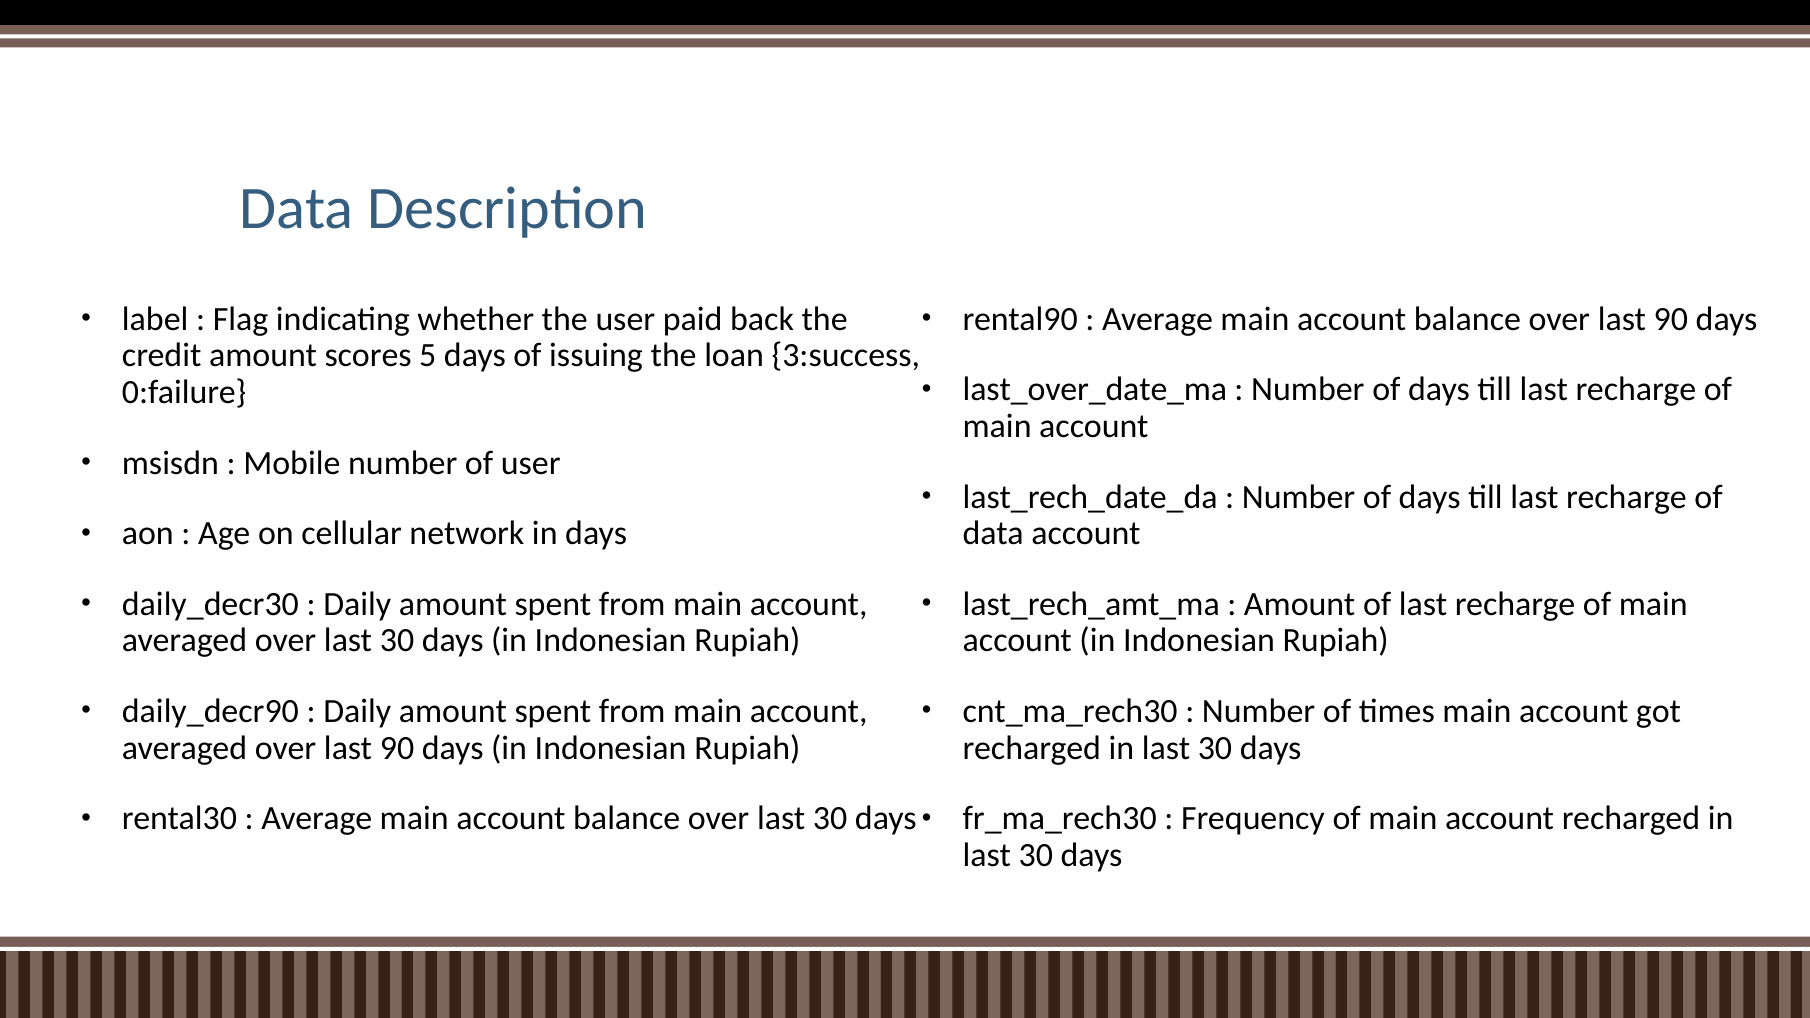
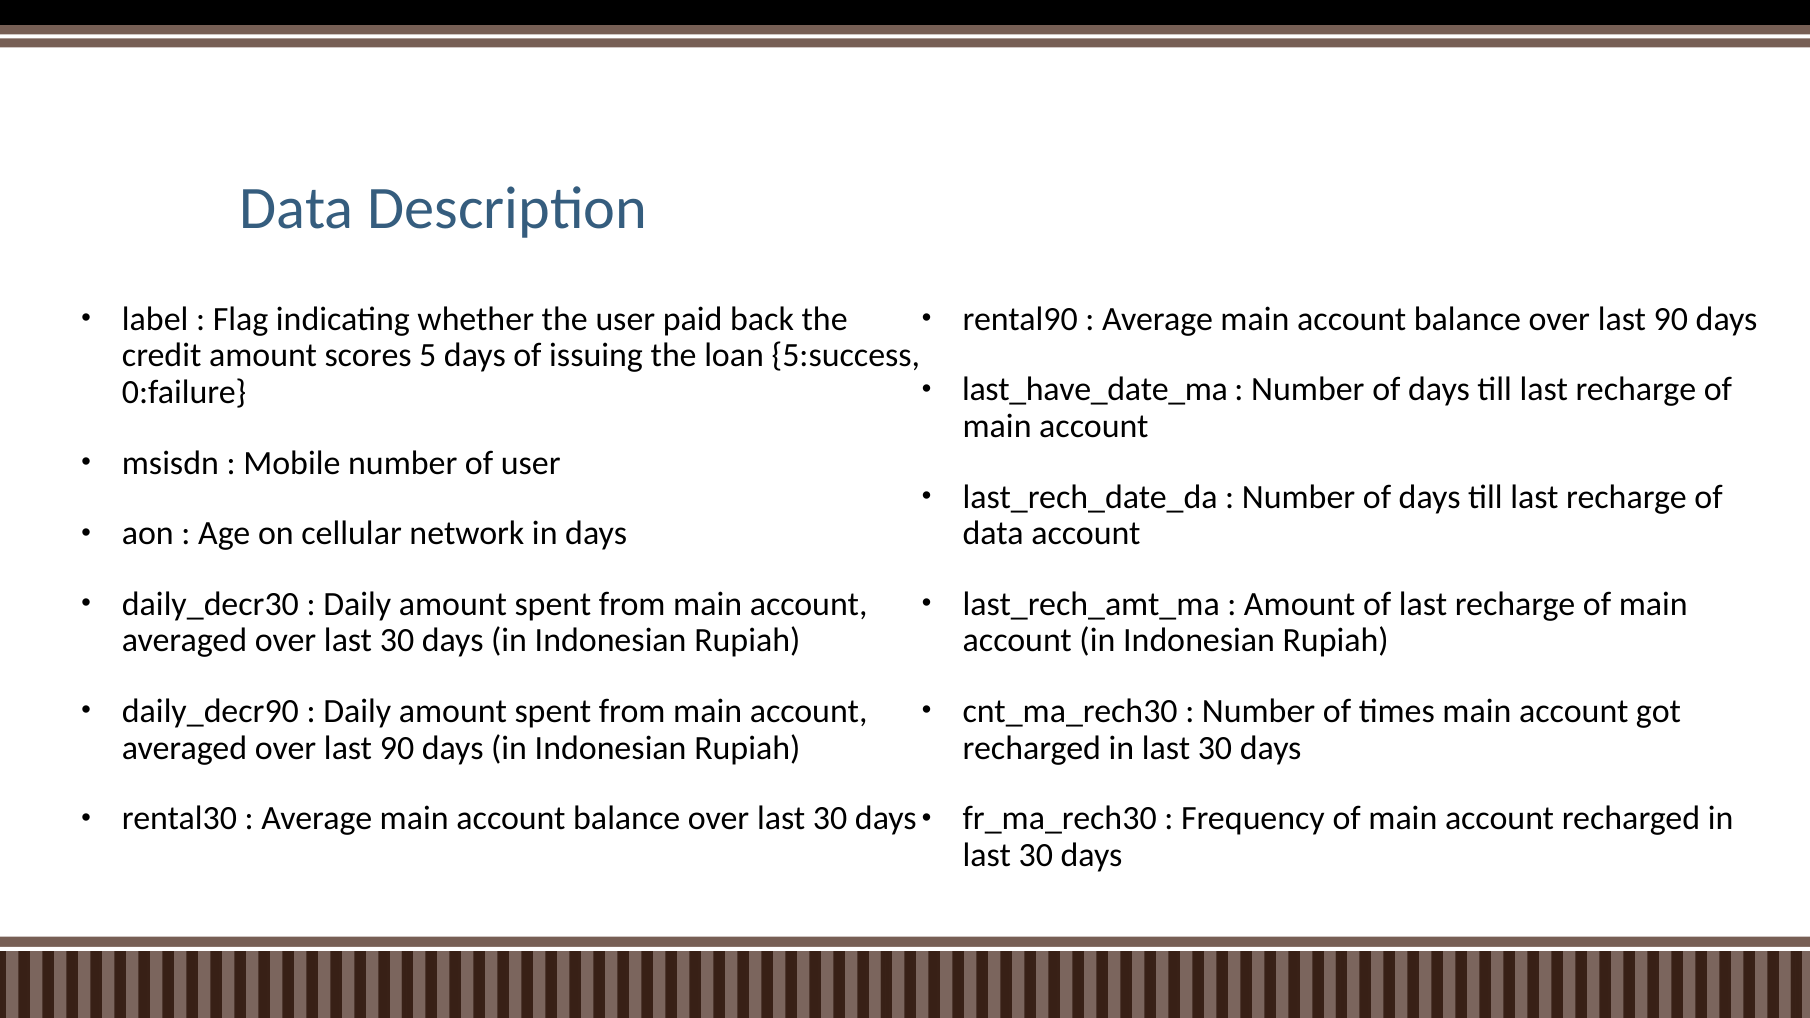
3:success: 3:success -> 5:success
last_over_date_ma: last_over_date_ma -> last_have_date_ma
